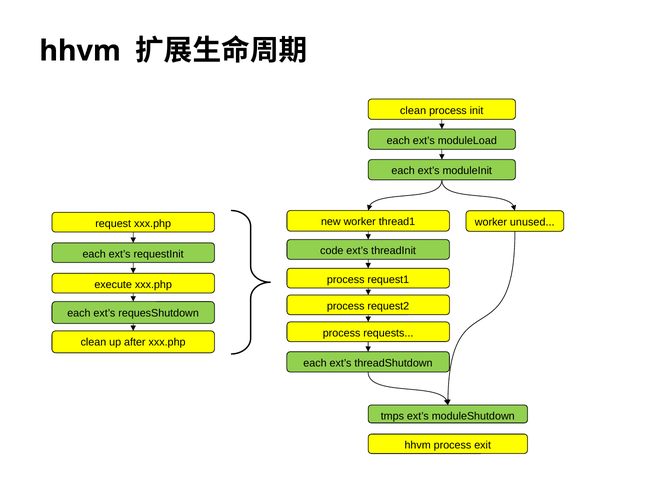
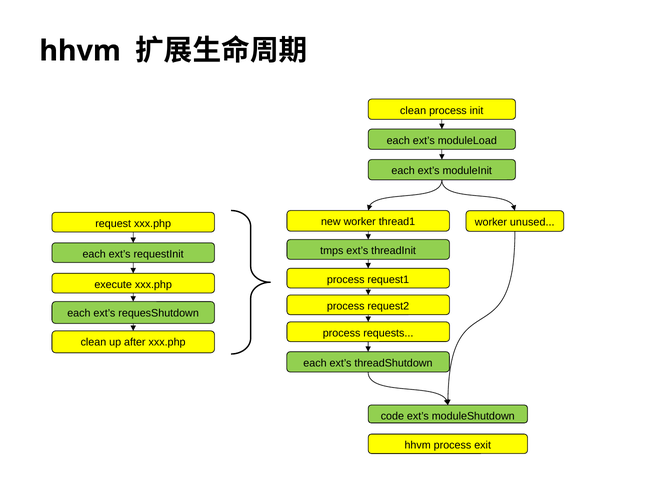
code: code -> tmps
tmps: tmps -> code
